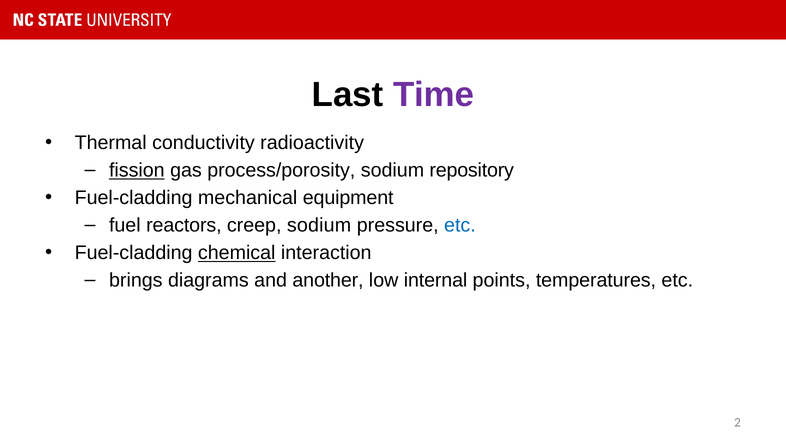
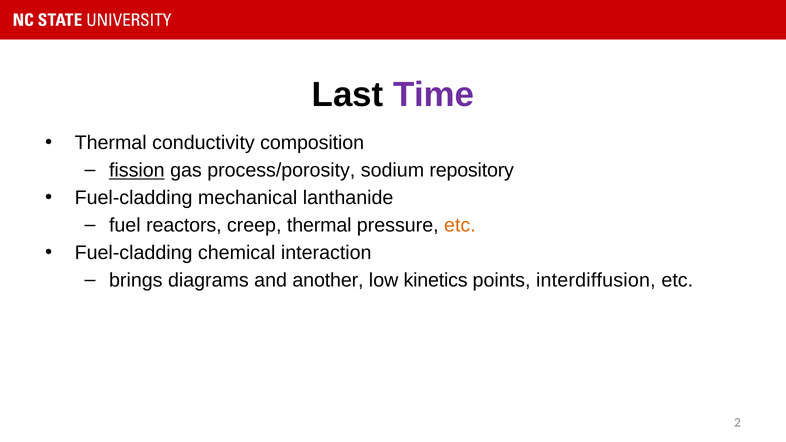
radioactivity: radioactivity -> composition
equipment: equipment -> lanthanide
creep sodium: sodium -> thermal
etc at (460, 226) colour: blue -> orange
chemical underline: present -> none
internal: internal -> kinetics
temperatures: temperatures -> interdiffusion
